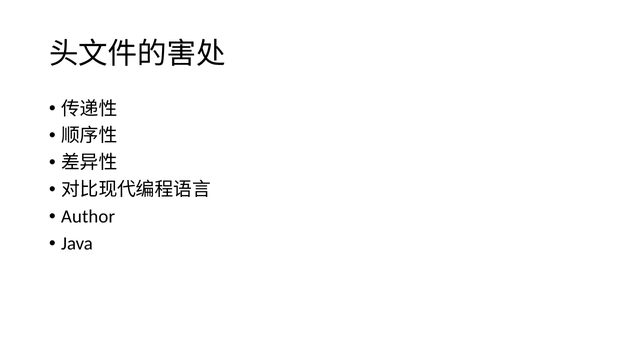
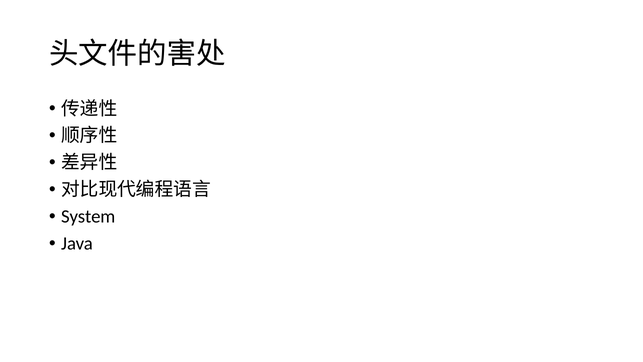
Author: Author -> System
